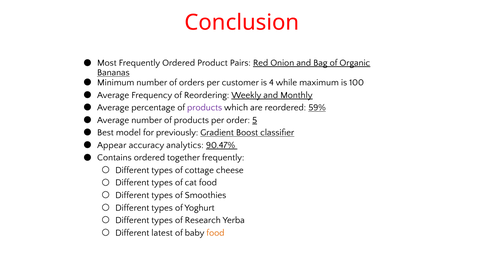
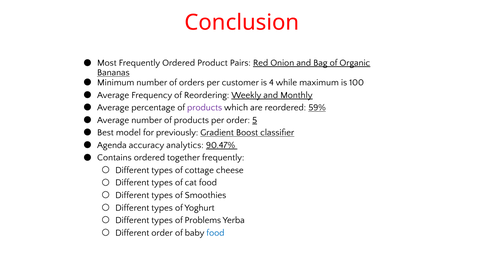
Appear: Appear -> Agenda
Research: Research -> Problems
Different latest: latest -> order
food at (215, 233) colour: orange -> blue
